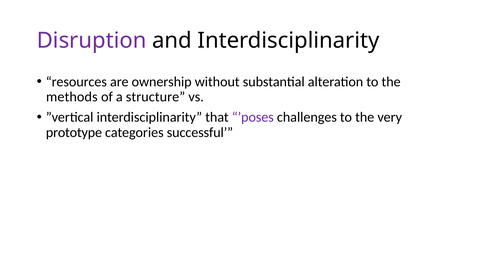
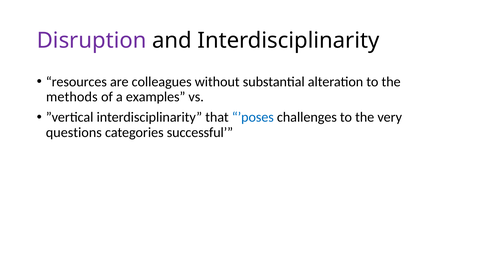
ownership: ownership -> colleagues
structure: structure -> examples
’poses colour: purple -> blue
prototype: prototype -> questions
